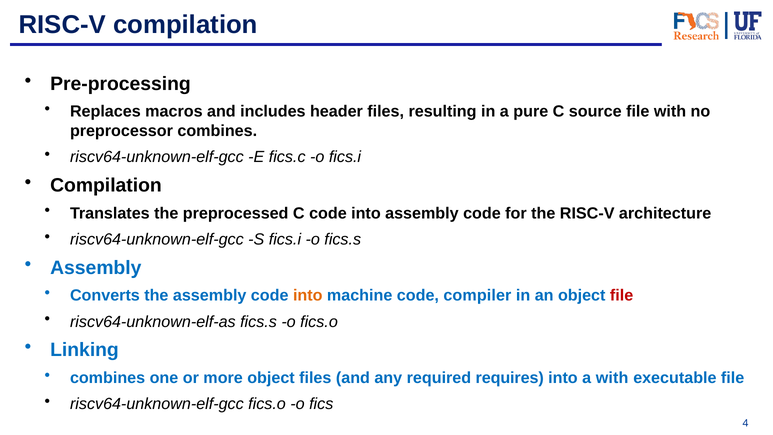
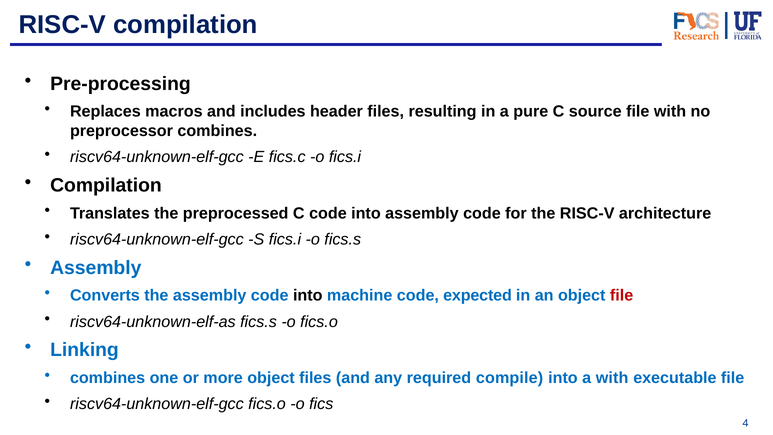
into at (308, 295) colour: orange -> black
compiler: compiler -> expected
requires: requires -> compile
